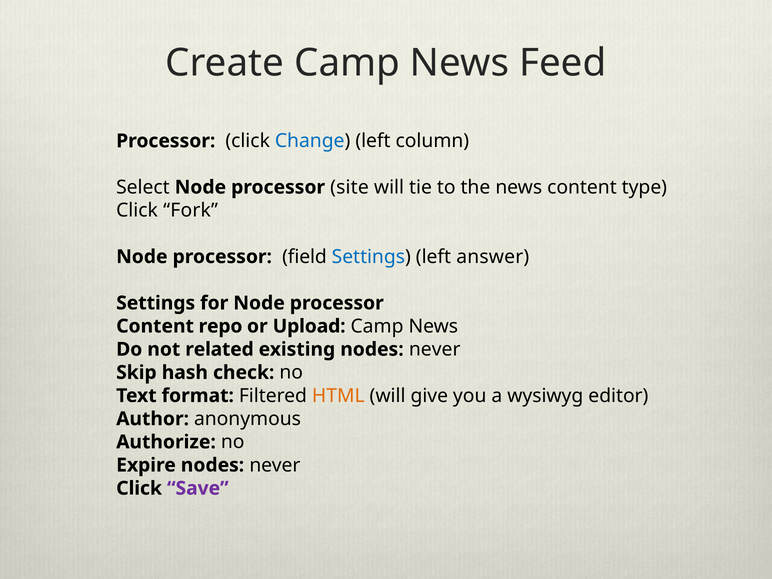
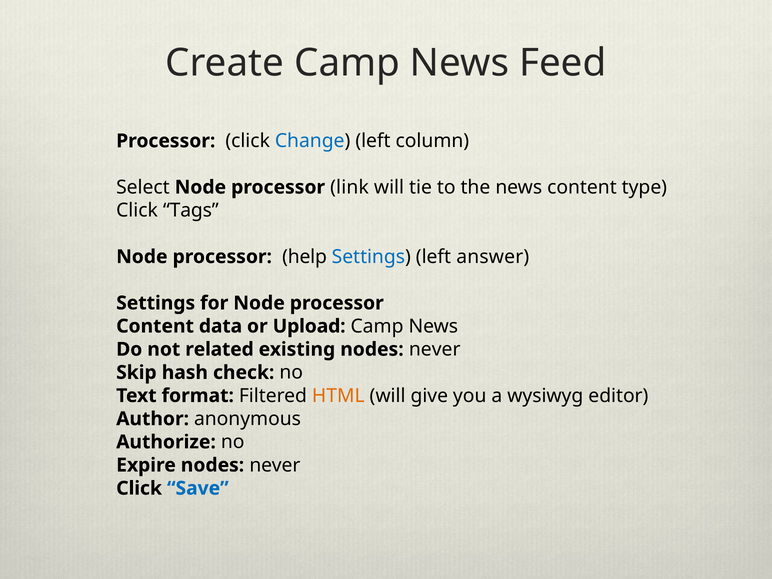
site: site -> link
Fork: Fork -> Tags
field: field -> help
repo: repo -> data
Save colour: purple -> blue
